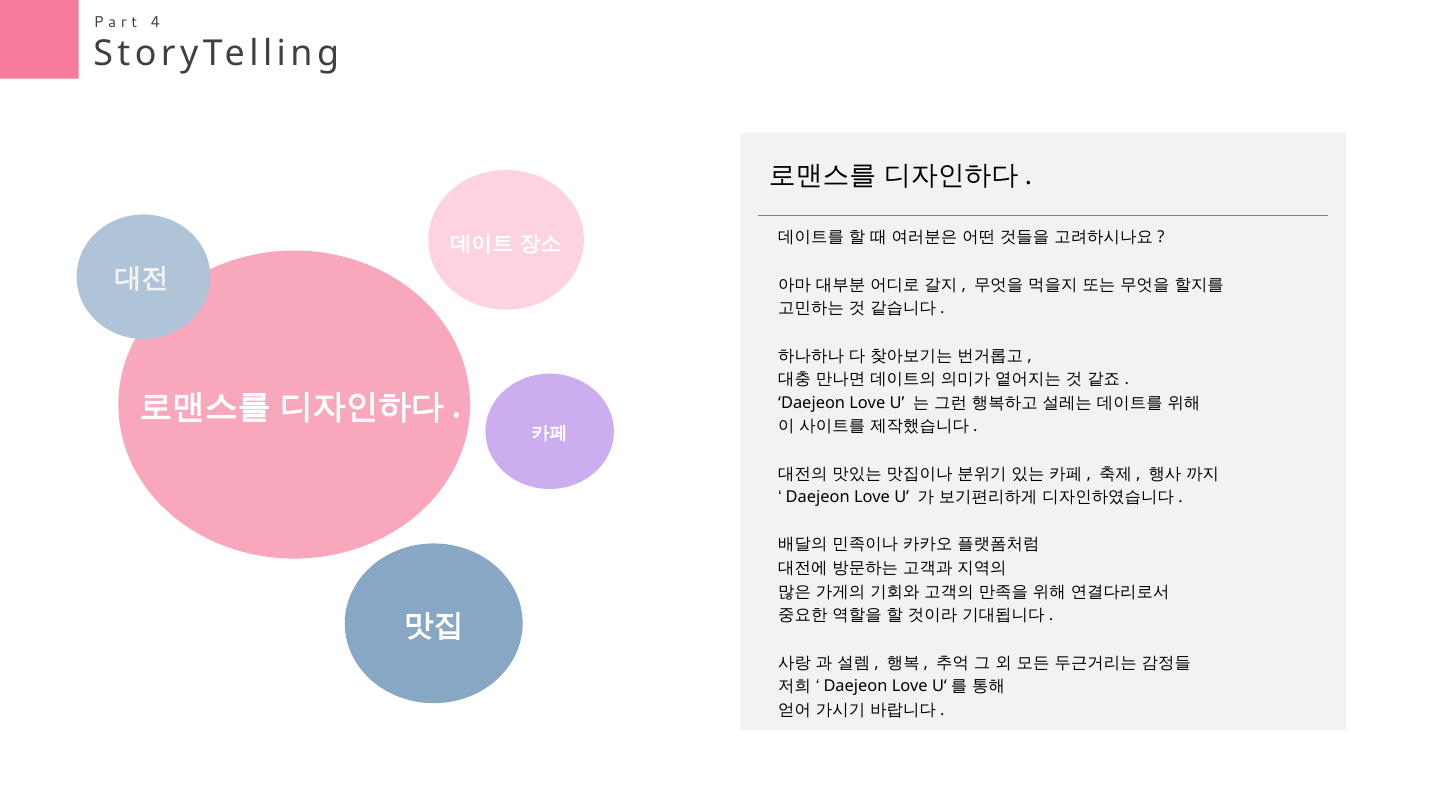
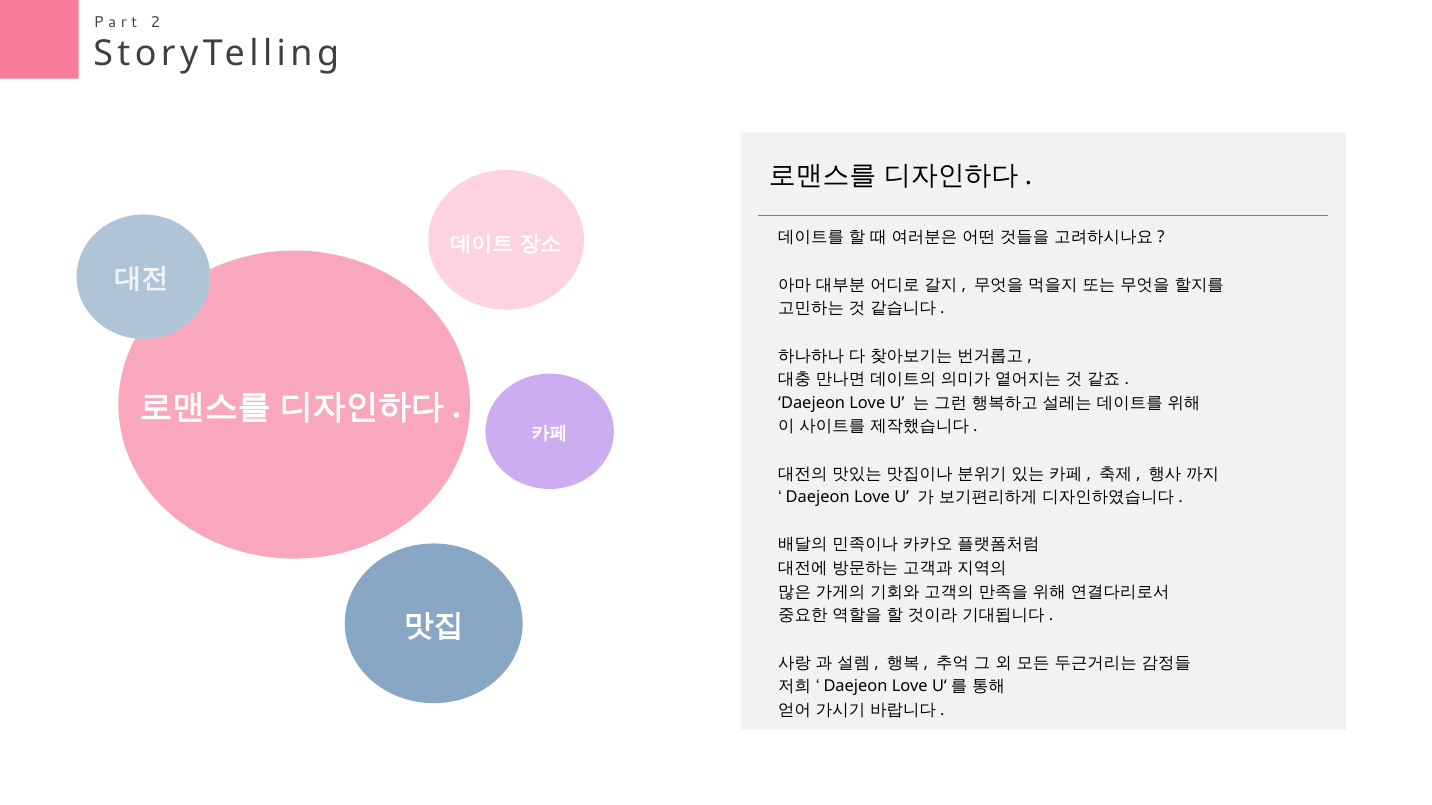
4: 4 -> 2
